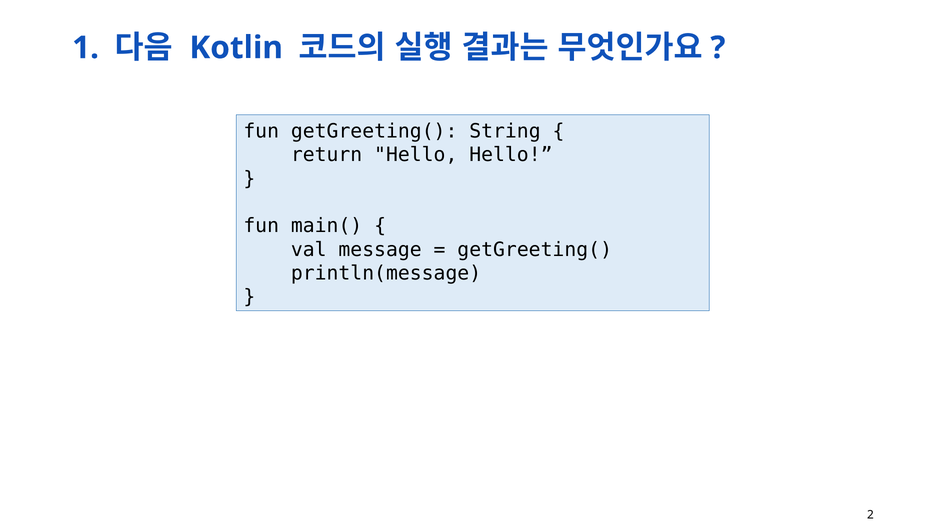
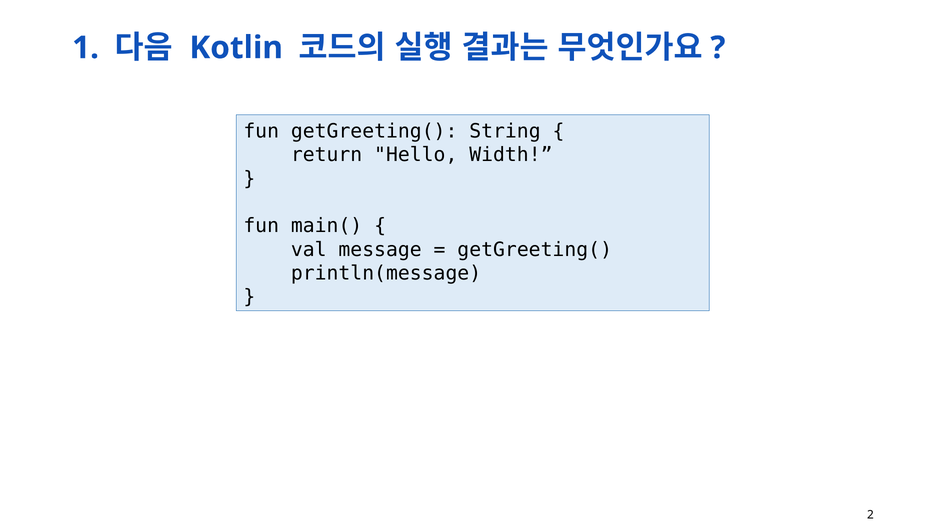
Hello Hello: Hello -> Width
